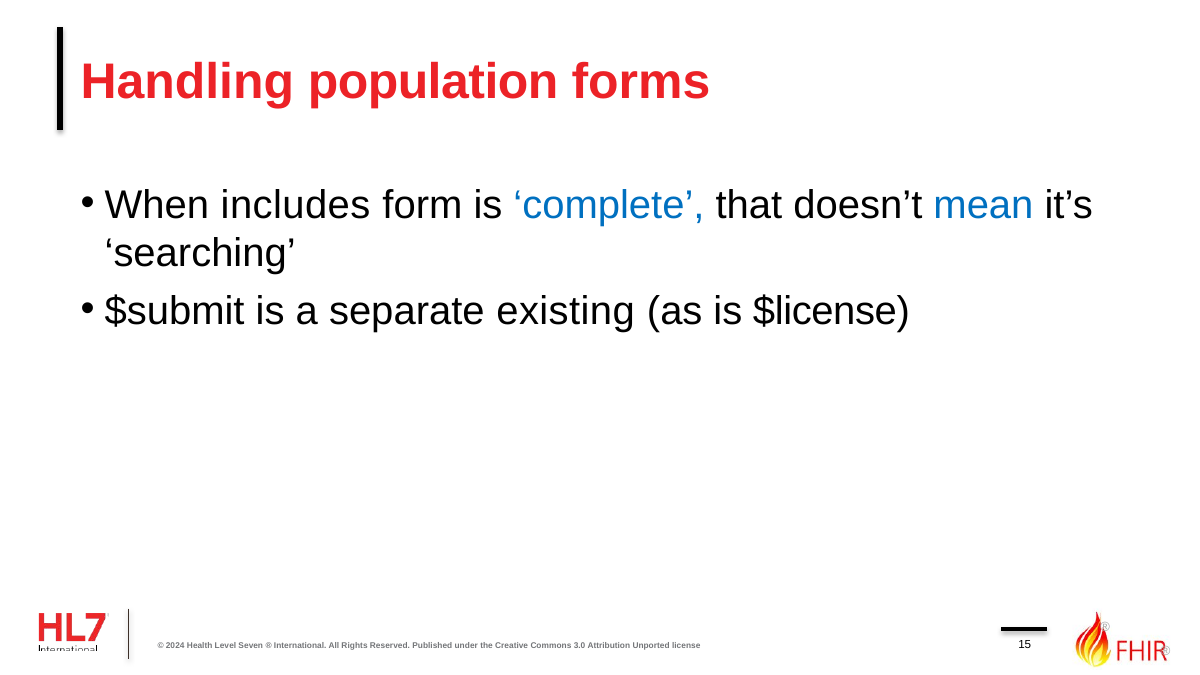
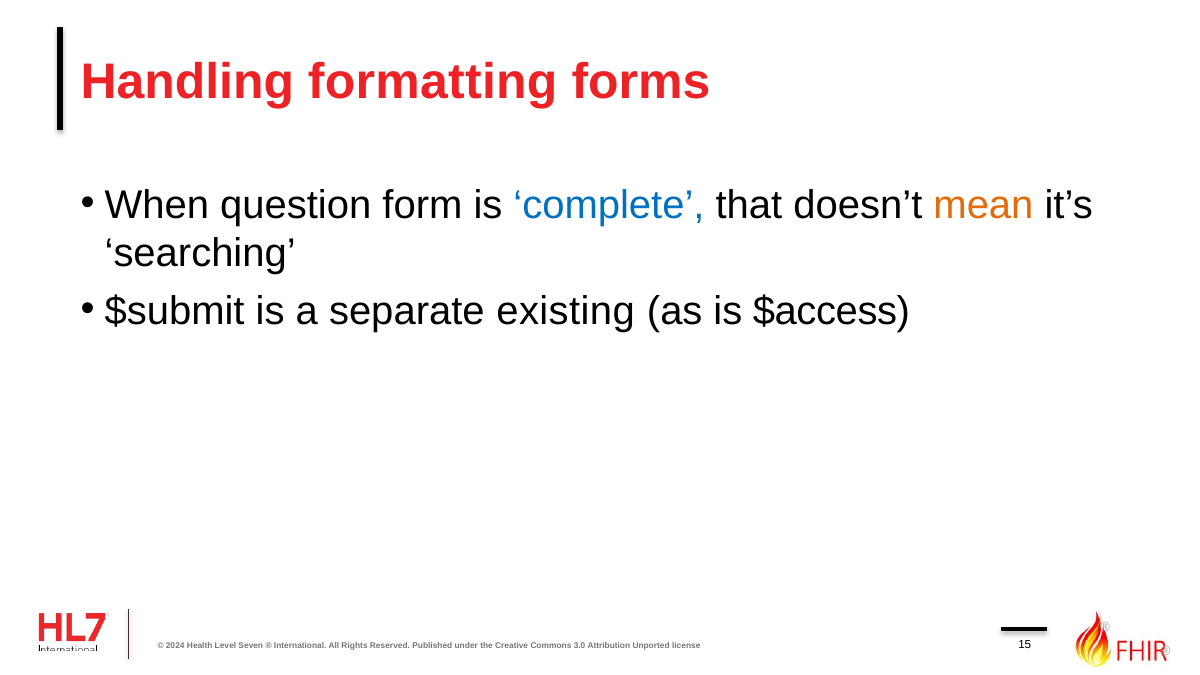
population: population -> formatting
includes: includes -> question
mean colour: blue -> orange
$license: $license -> $access
